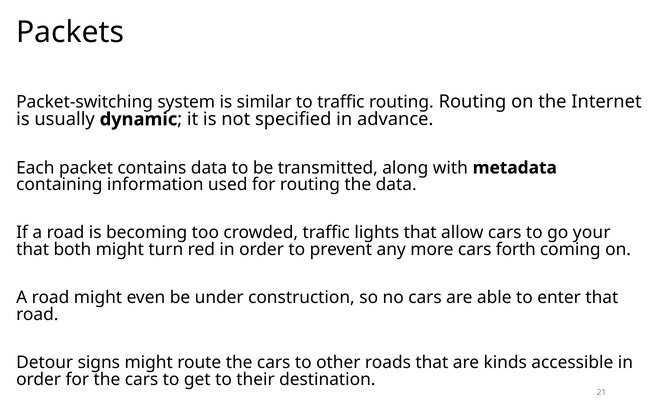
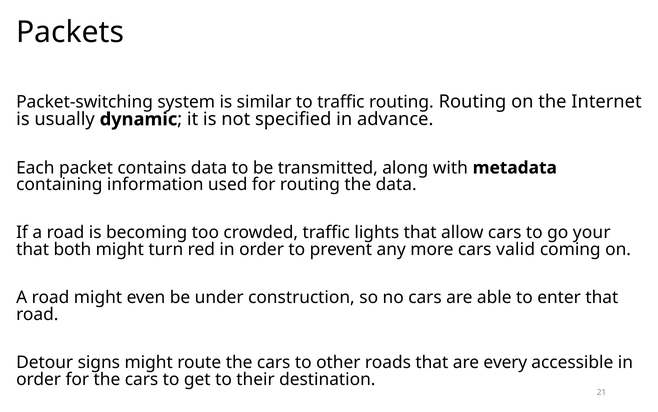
forth: forth -> valid
kinds: kinds -> every
